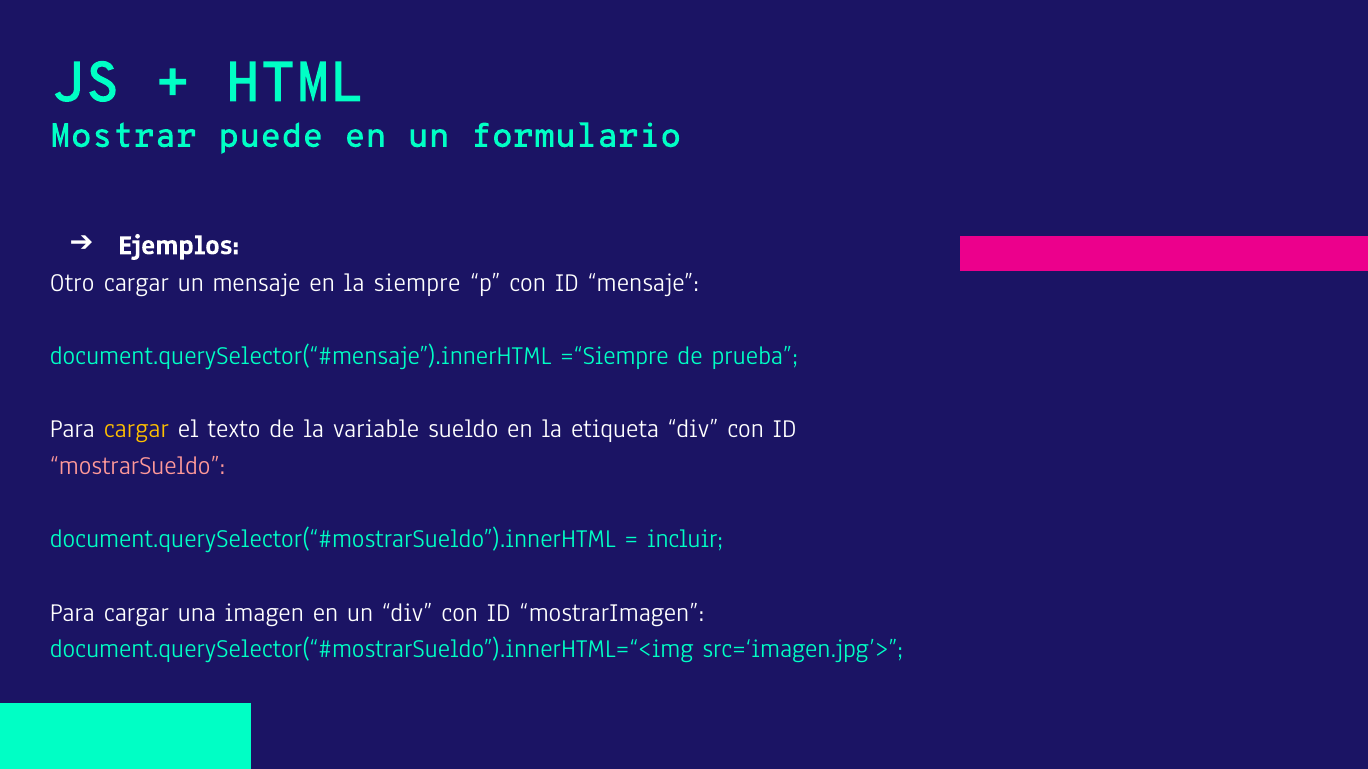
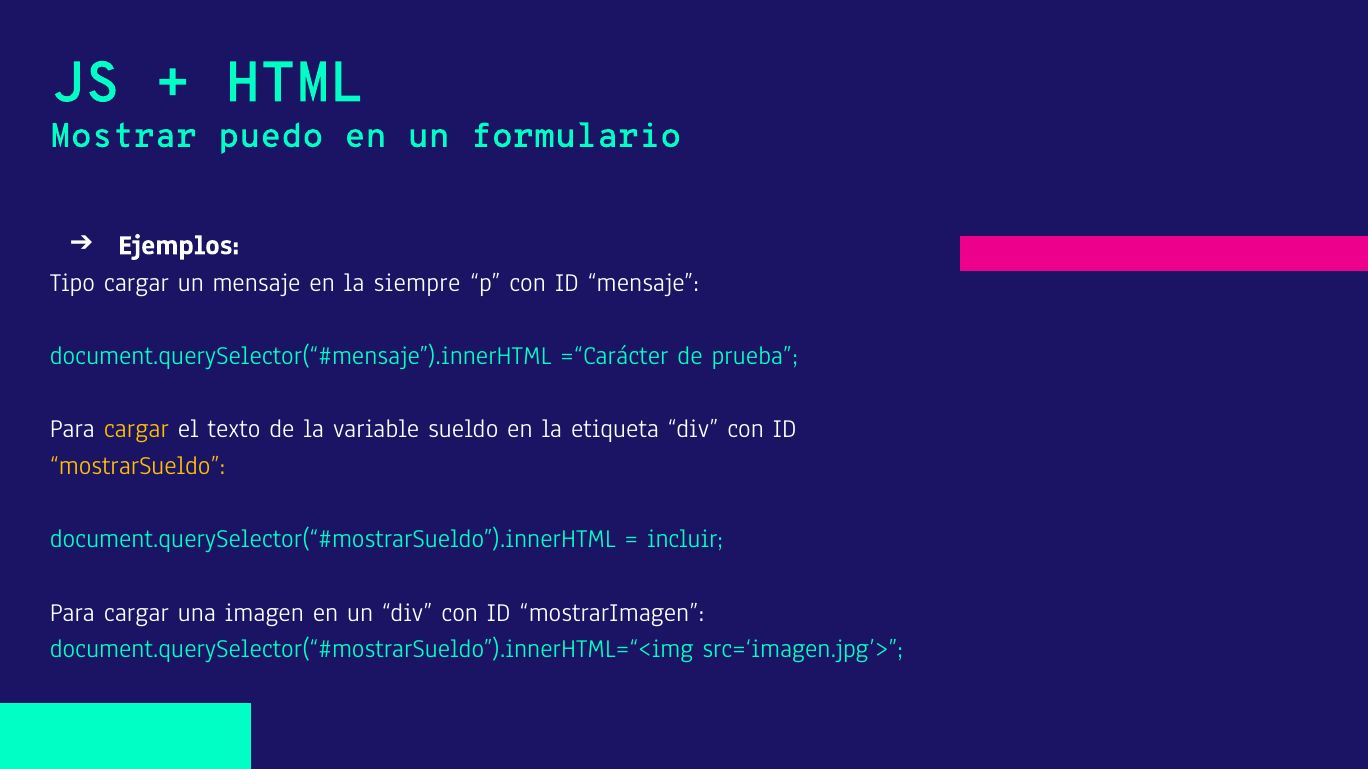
puede: puede -> puedo
Otro: Otro -> Tipo
=“Siempre: =“Siempre -> =“Carácter
mostrarSueldo colour: pink -> yellow
